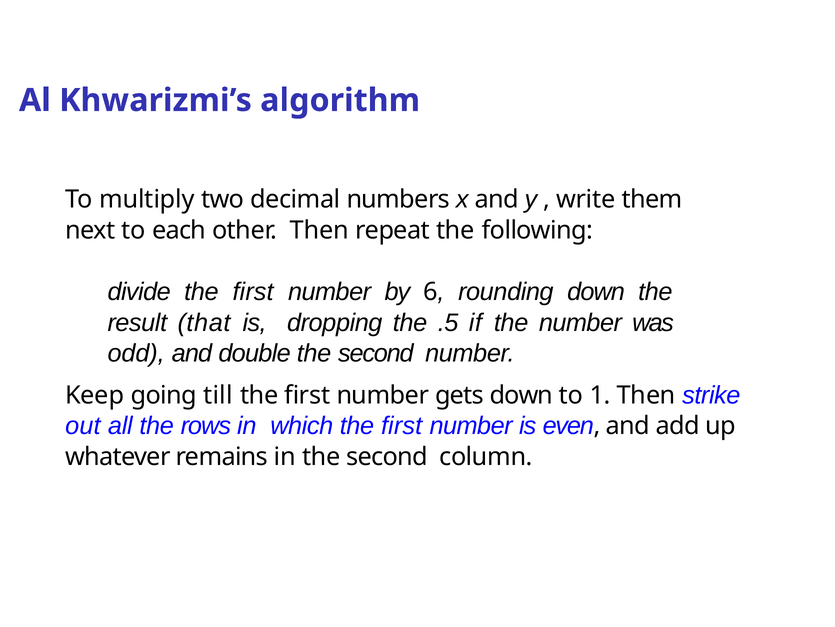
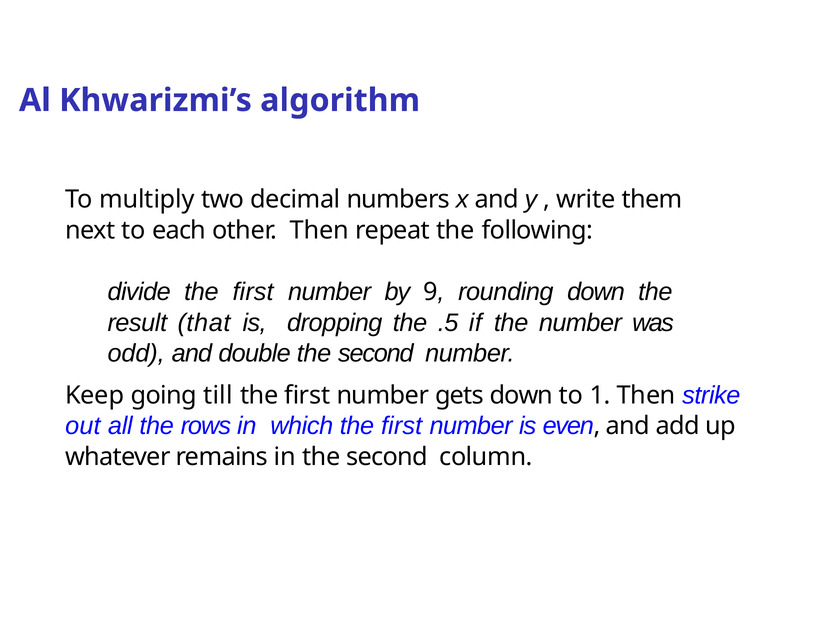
6: 6 -> 9
